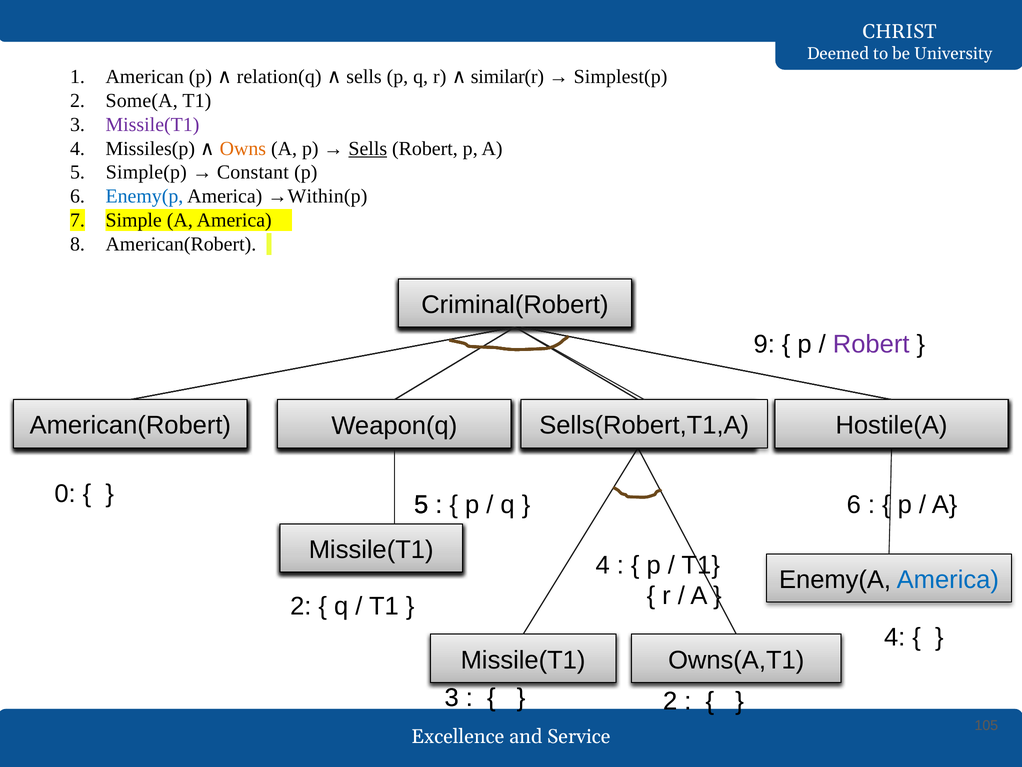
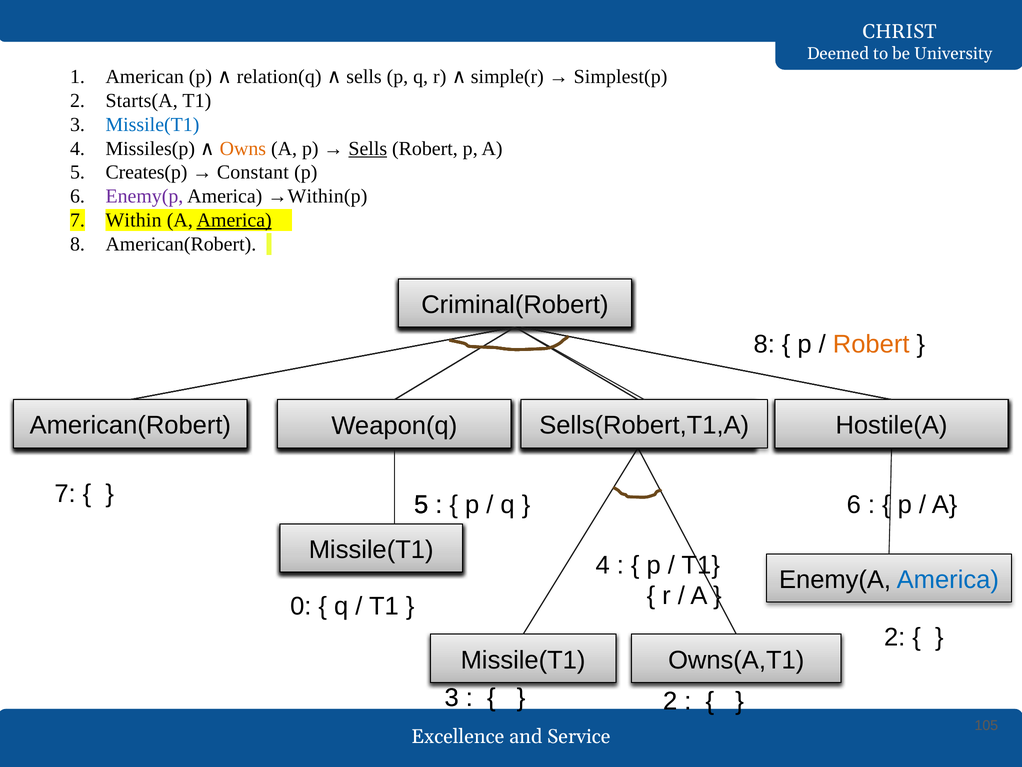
similar(r: similar(r -> simple(r
Some(A: Some(A -> Starts(A
Missile(T1 at (152, 125) colour: purple -> blue
Simple(p: Simple(p -> Creates(p
Enemy(p colour: blue -> purple
Simple: Simple -> Within
America at (234, 220) underline: none -> present
9 at (764, 344): 9 -> 8
Robert at (871, 344) colour: purple -> orange
0 at (65, 494): 0 -> 7
2 at (301, 606): 2 -> 0
4 at (895, 637): 4 -> 2
